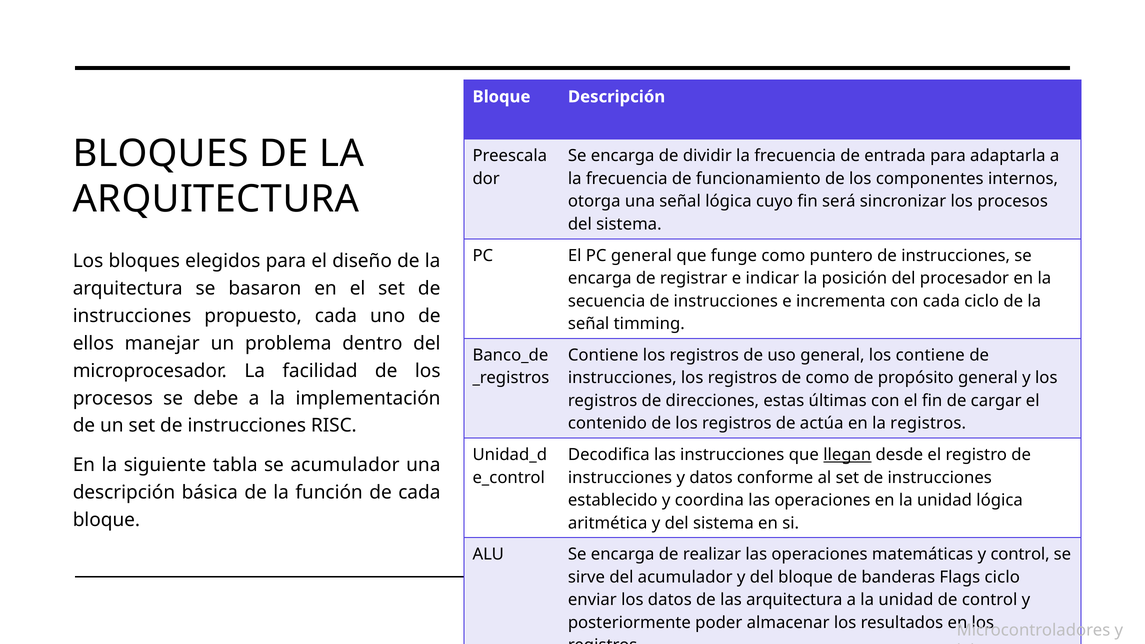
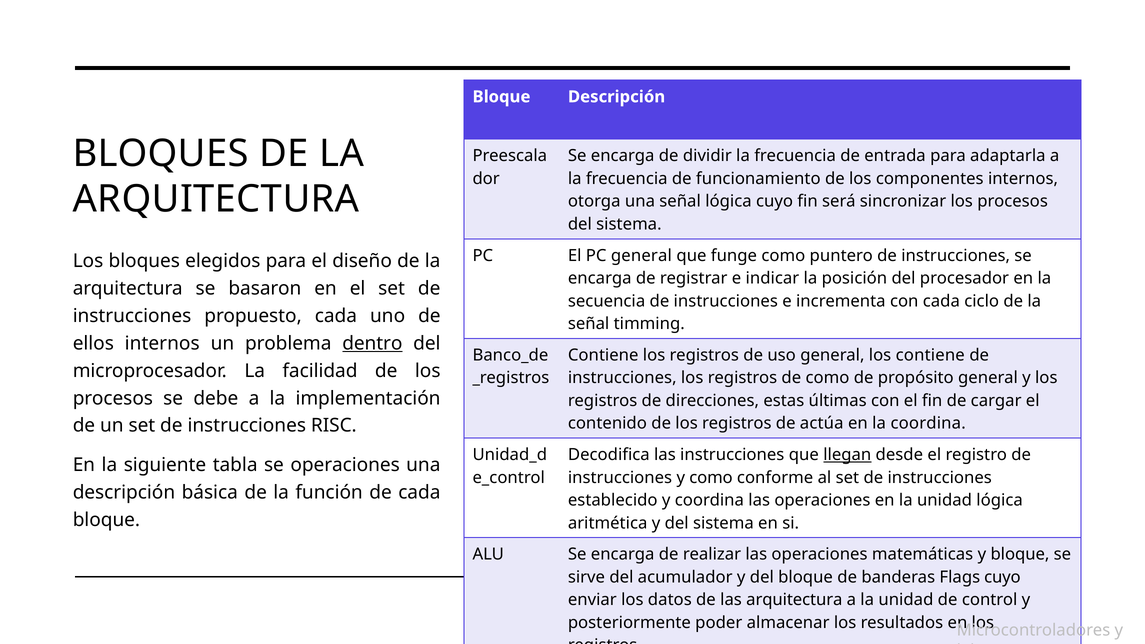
ellos manejar: manejar -> internos
dentro underline: none -> present
la registros: registros -> coordina
se acumulador: acumulador -> operaciones
y datos: datos -> como
y control: control -> bloque
Flags ciclo: ciclo -> cuyo
